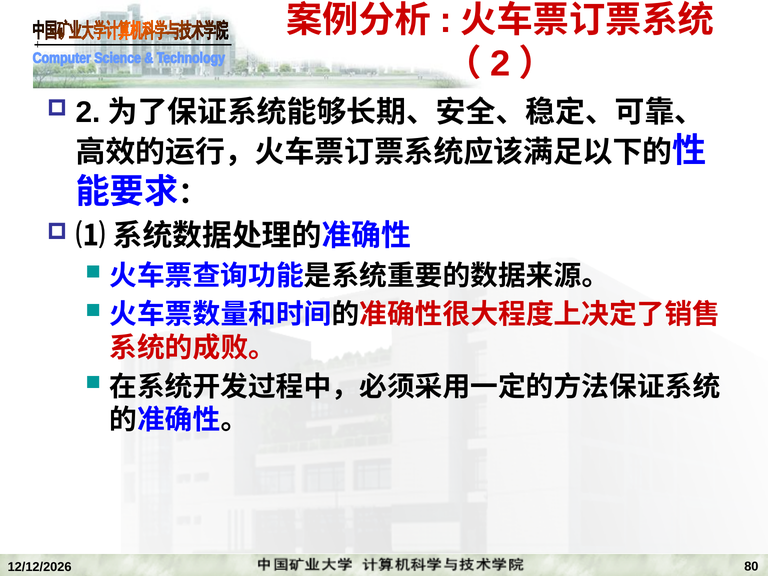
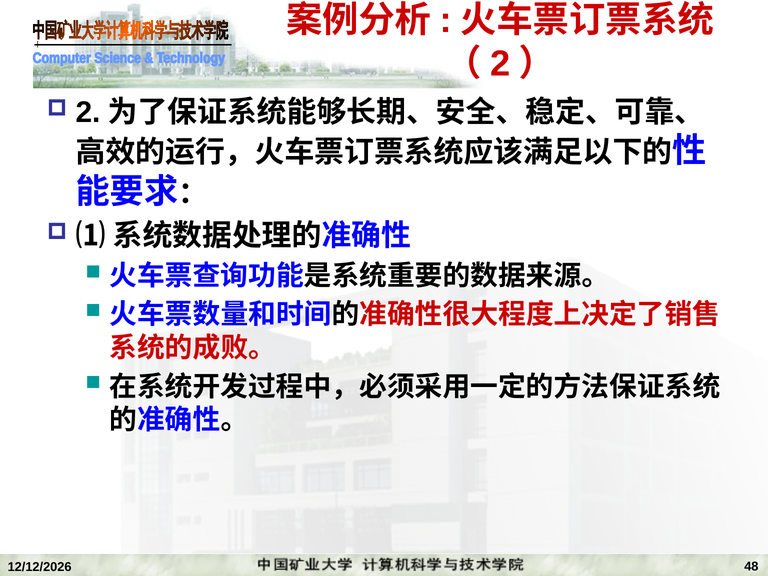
80: 80 -> 48
